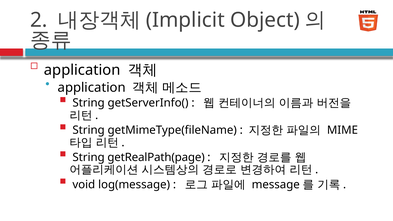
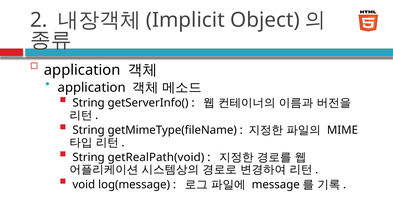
getRealPath(page: getRealPath(page -> getRealPath(void
